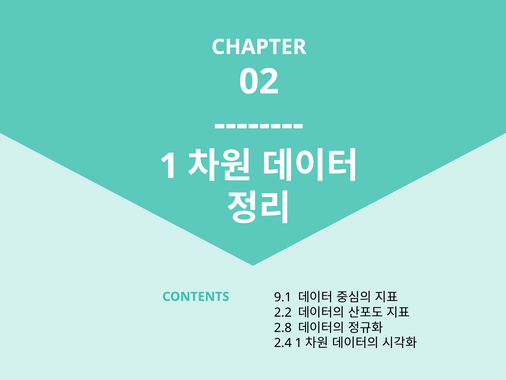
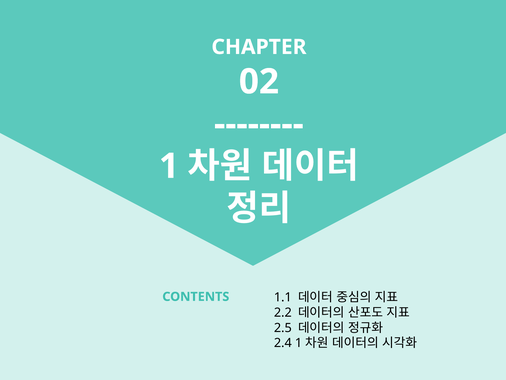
9.1: 9.1 -> 1.1
2.8: 2.8 -> 2.5
